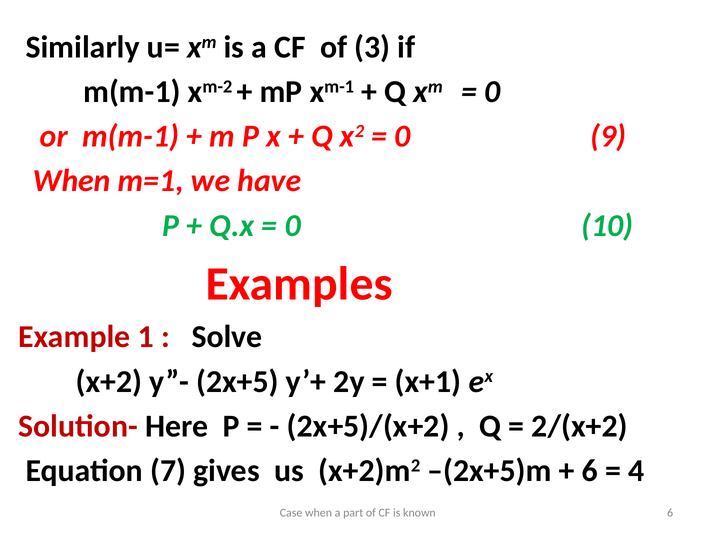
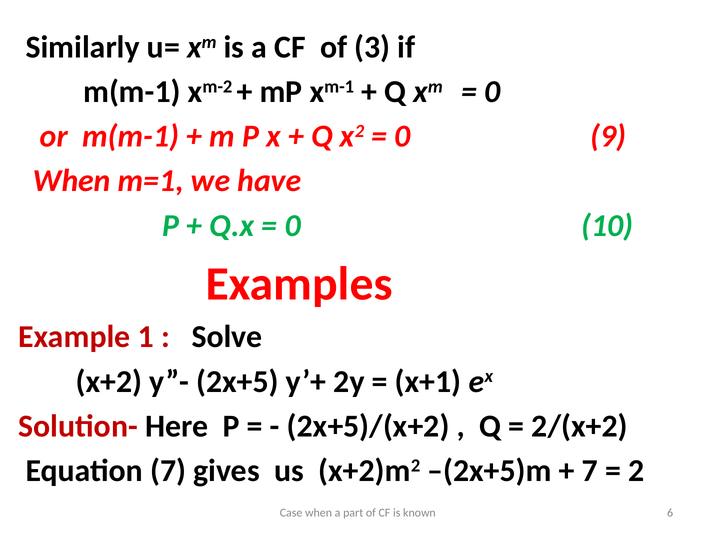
6 at (590, 471): 6 -> 7
4: 4 -> 2
